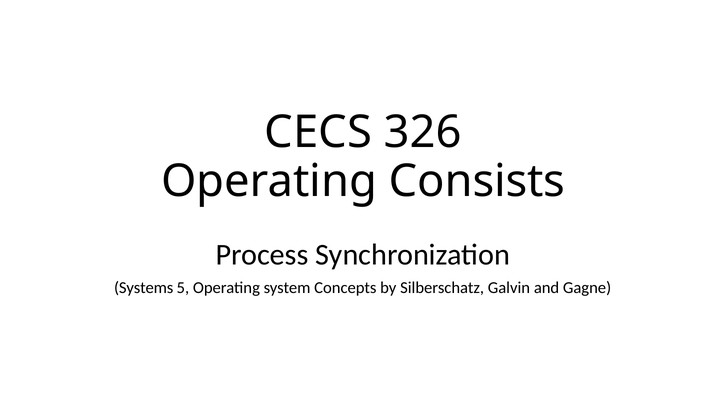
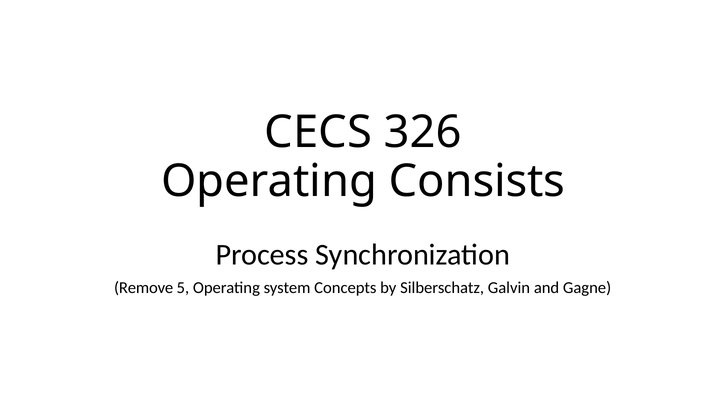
Systems: Systems -> Remove
